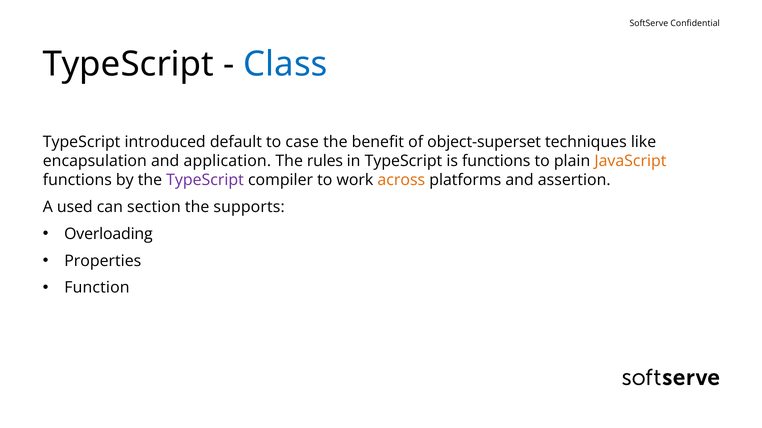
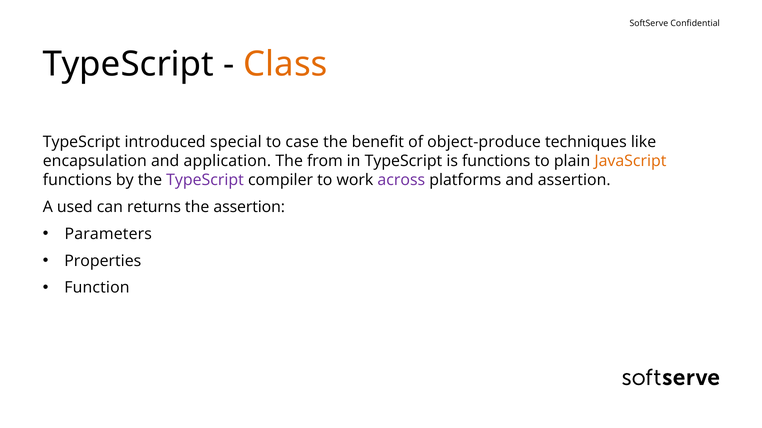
Class colour: blue -> orange
default: default -> special
object-superset: object-superset -> object-produce
rules: rules -> from
across colour: orange -> purple
section: section -> returns
the supports: supports -> assertion
Overloading: Overloading -> Parameters
